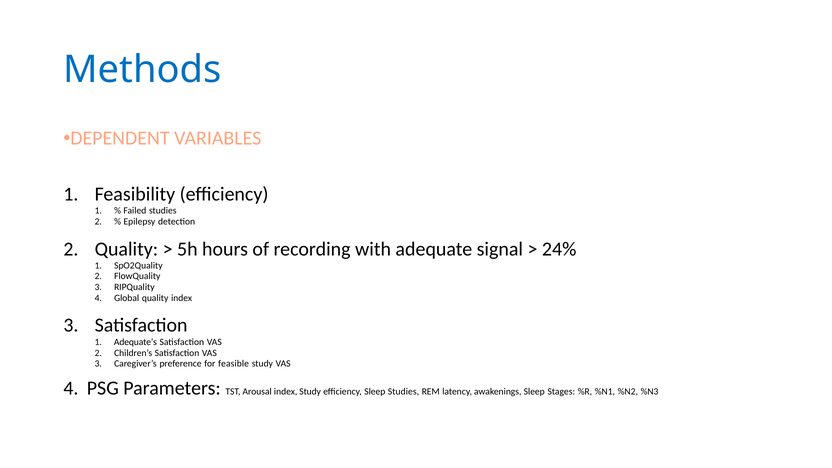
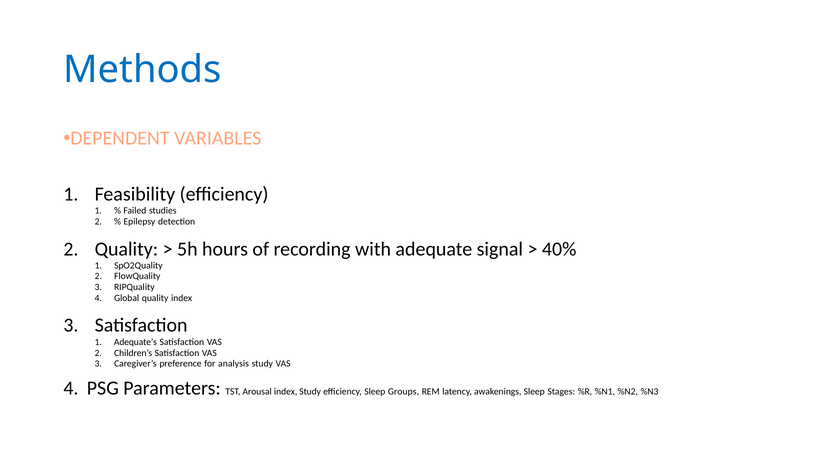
24%: 24% -> 40%
feasible: feasible -> analysis
Sleep Studies: Studies -> Groups
